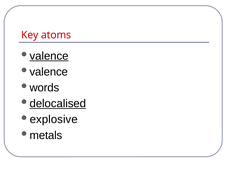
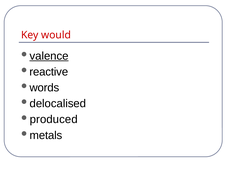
atoms: atoms -> would
valence at (49, 72): valence -> reactive
delocalised underline: present -> none
explosive: explosive -> produced
